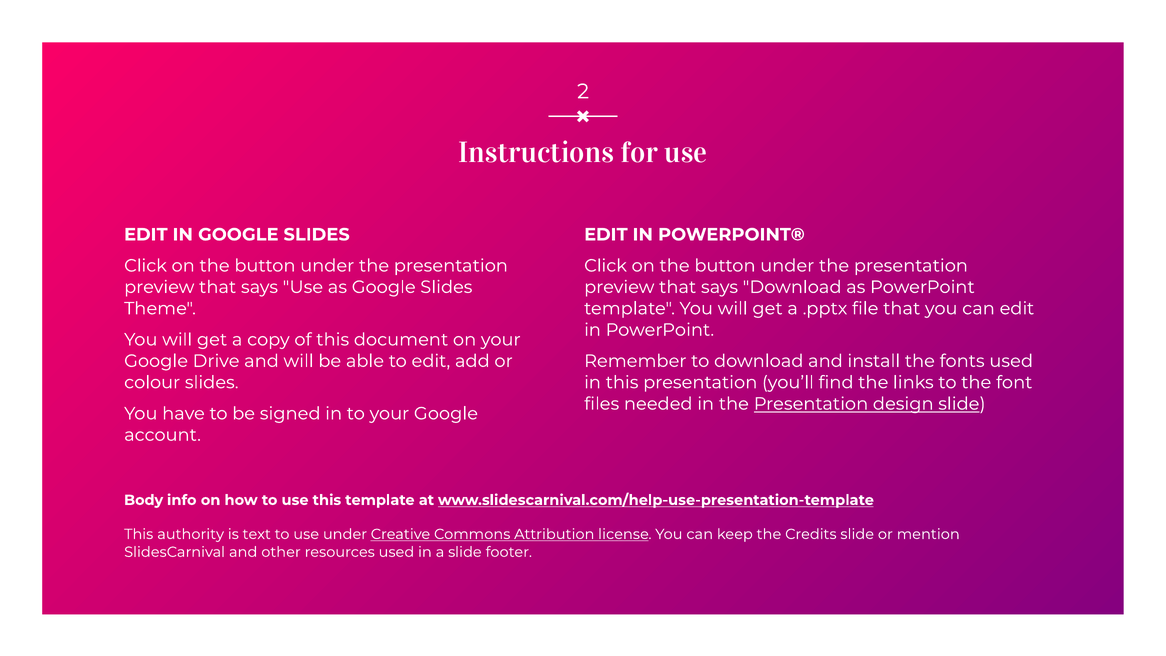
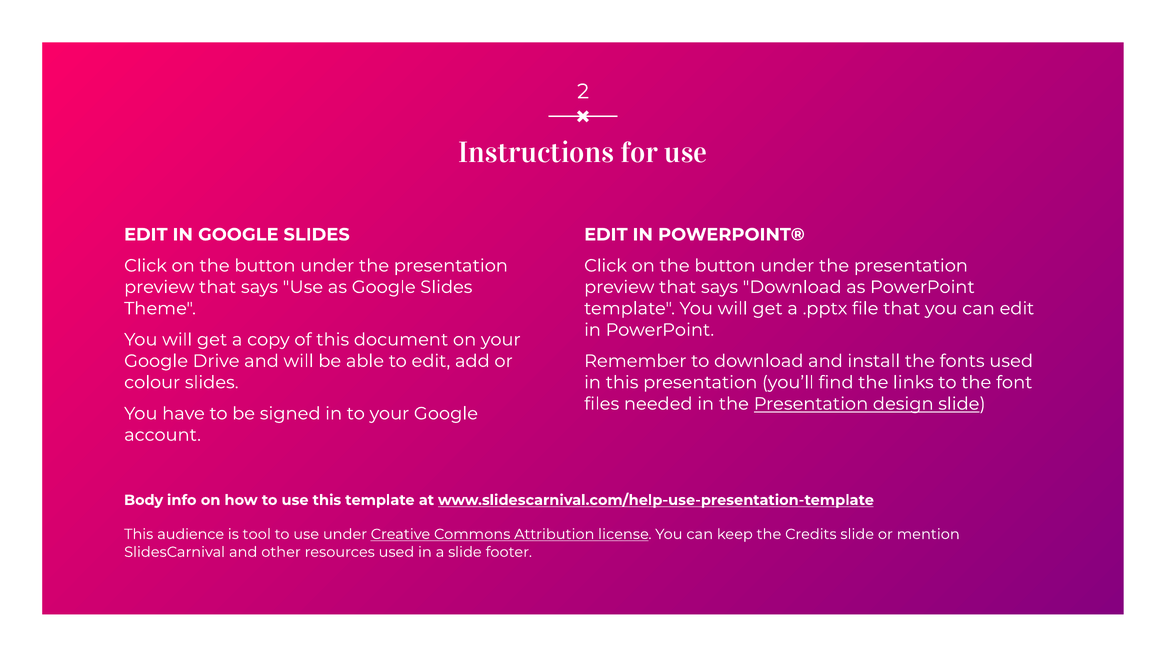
authority: authority -> audience
text: text -> tool
